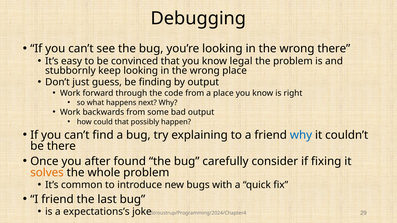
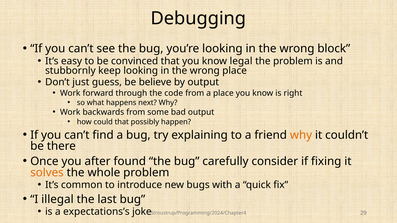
wrong there: there -> block
finding: finding -> believe
why at (301, 135) colour: blue -> orange
I friend: friend -> illegal
